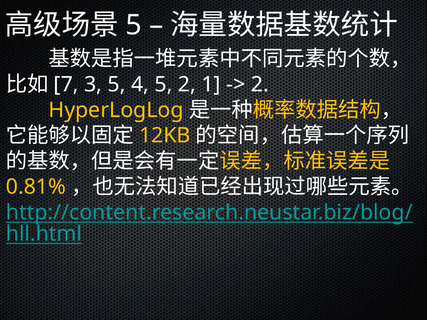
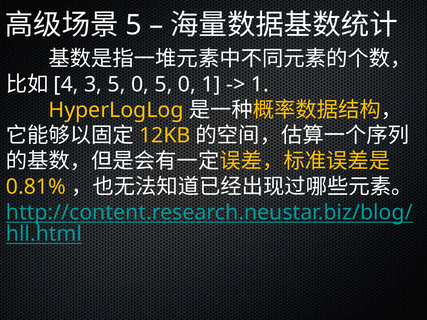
7: 7 -> 4
3 5 4: 4 -> 0
2 at (187, 84): 2 -> 0
2 at (260, 84): 2 -> 1
